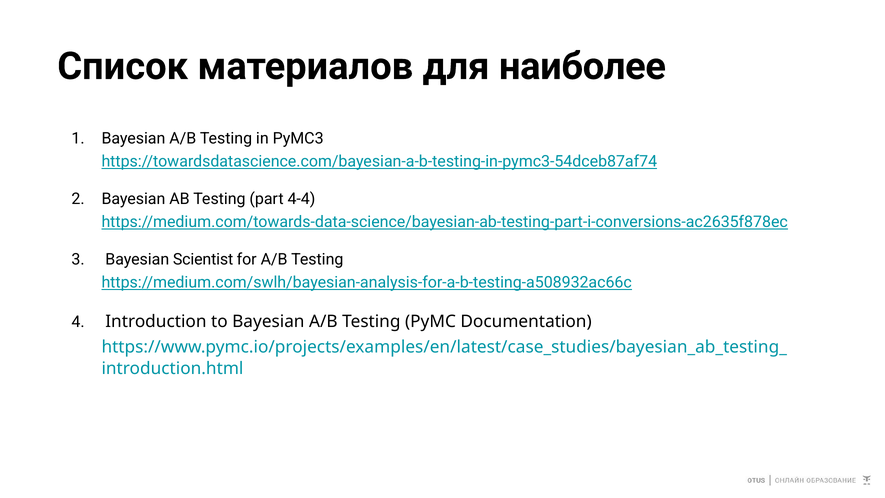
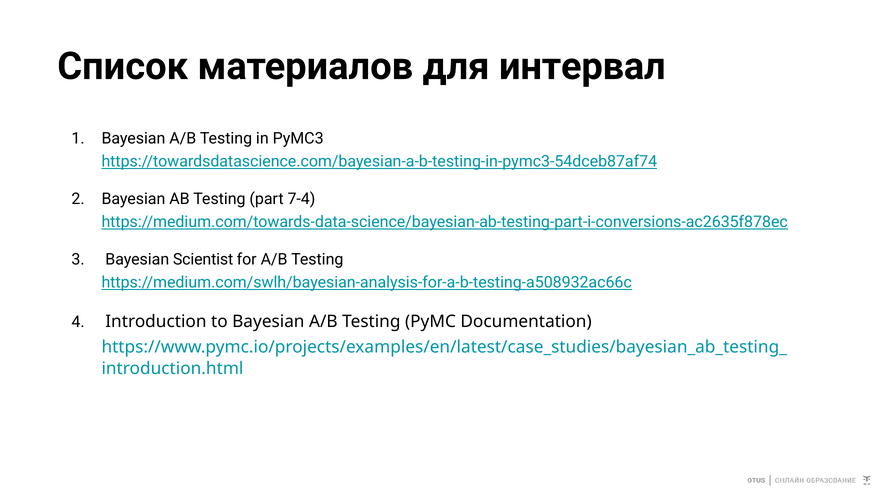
наиболее: наиболее -> интервал
4-4: 4-4 -> 7-4
